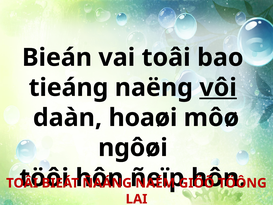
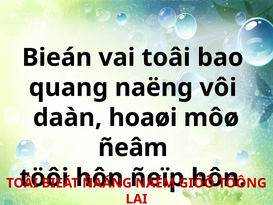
tieáng: tieáng -> quang
vôi underline: present -> none
ngôøi: ngôøi -> ñeâm
